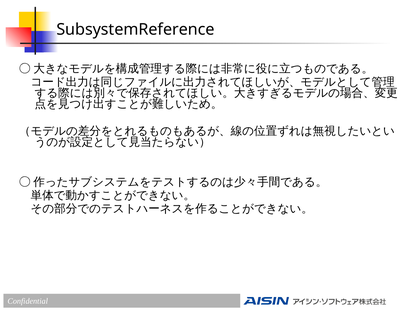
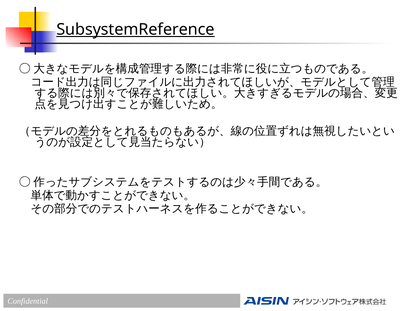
SubsystemReference underline: none -> present
